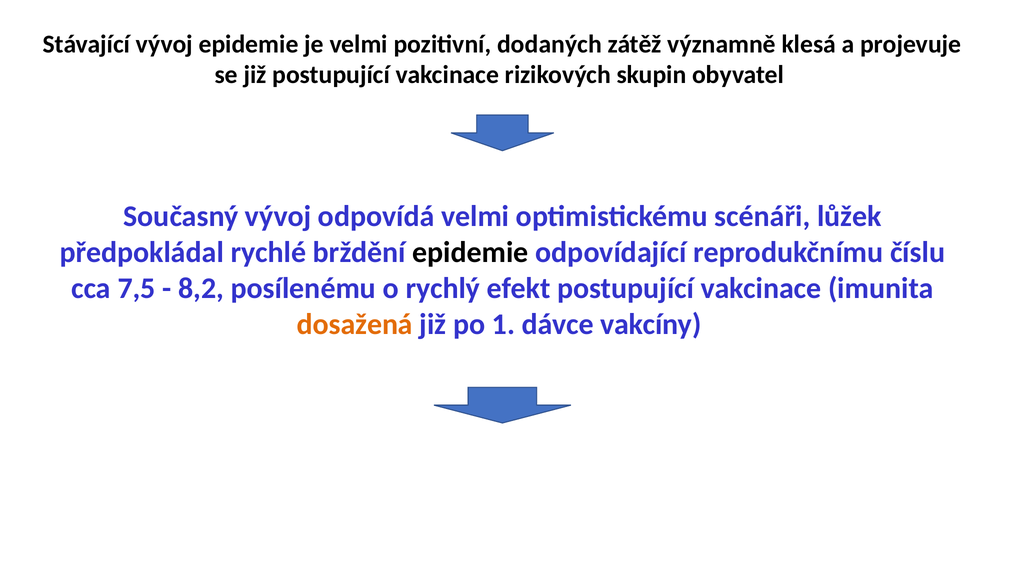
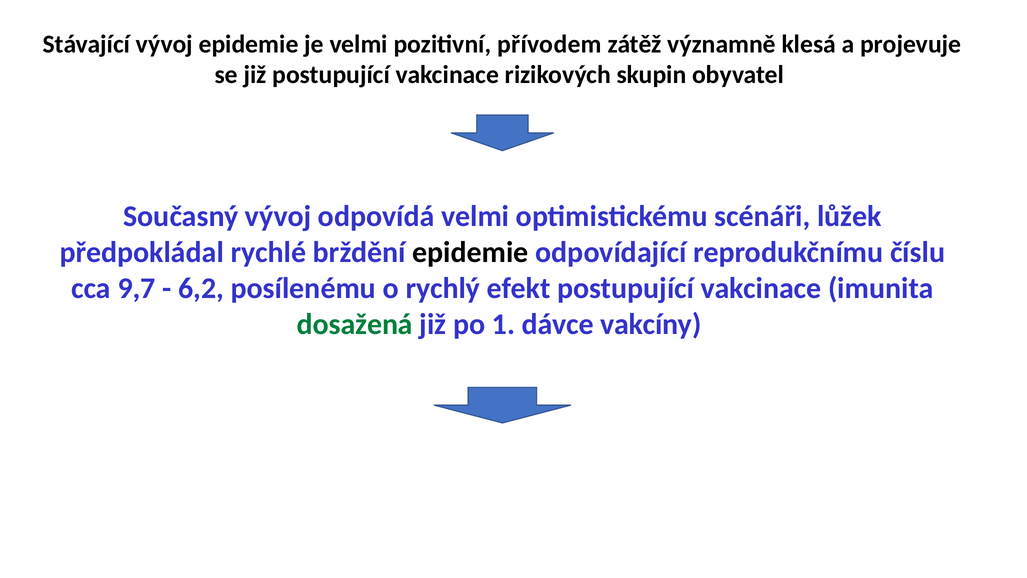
dodaných: dodaných -> přívodem
7,5: 7,5 -> 9,7
8,2: 8,2 -> 6,2
dosažená colour: orange -> green
